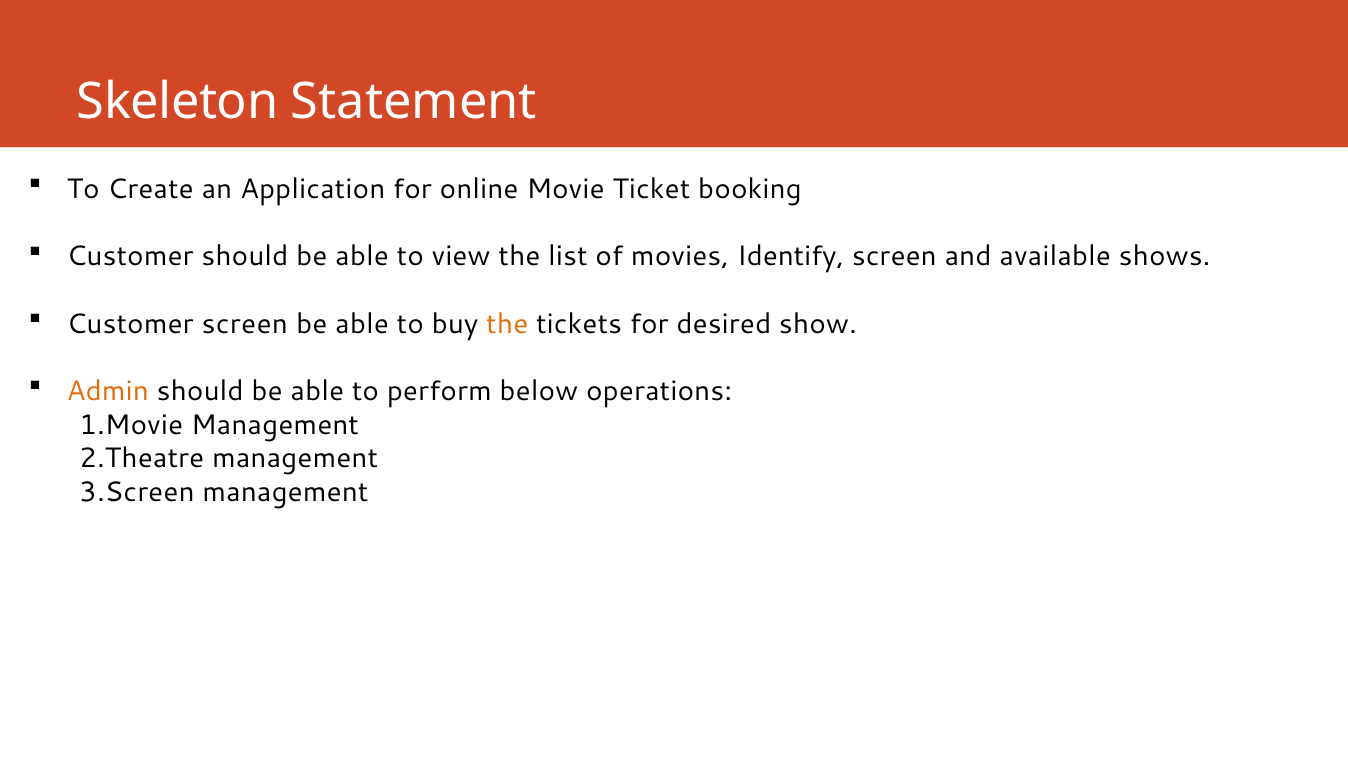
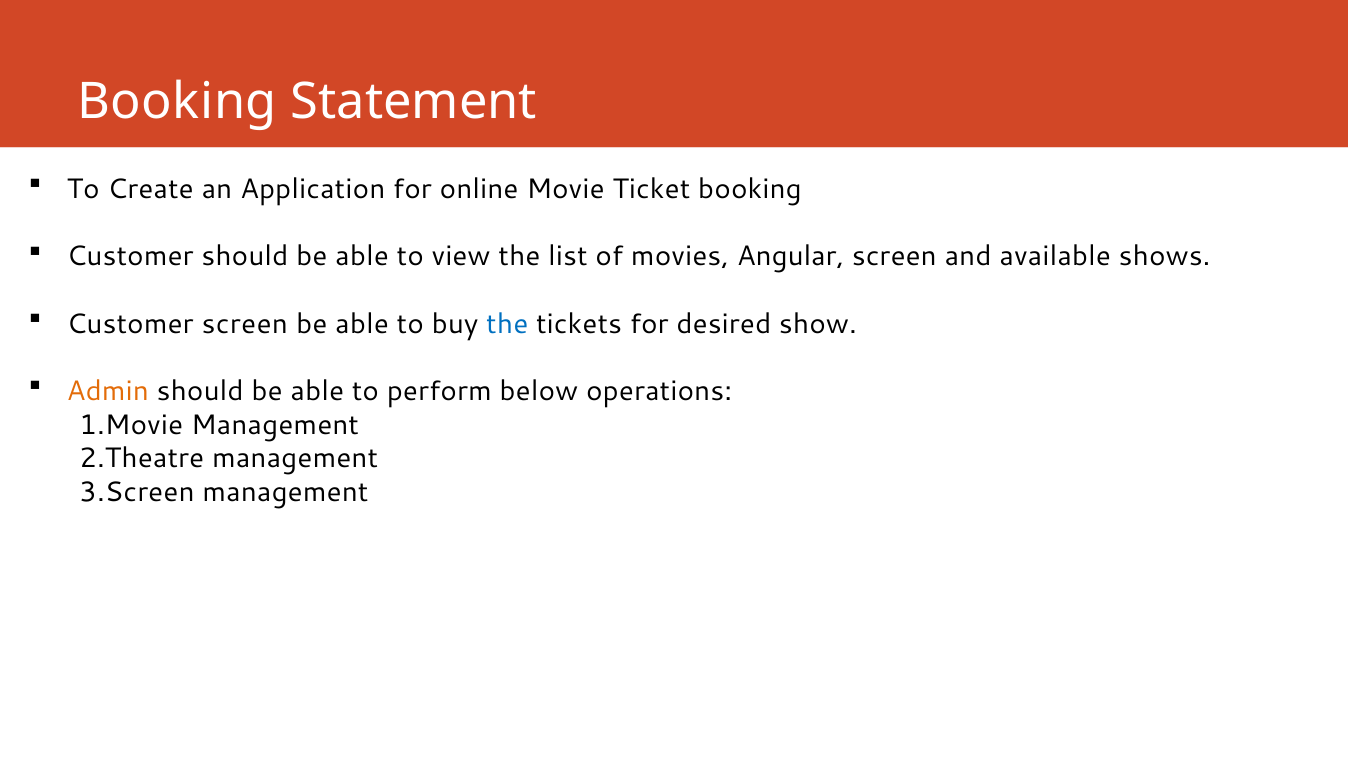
Skeleton at (178, 102): Skeleton -> Booking
Identify: Identify -> Angular
the at (507, 324) colour: orange -> blue
